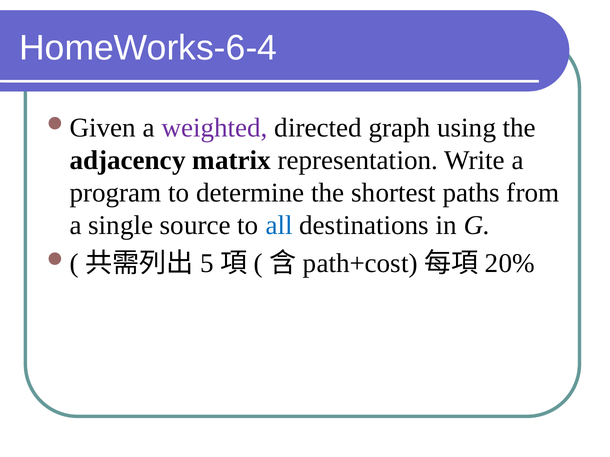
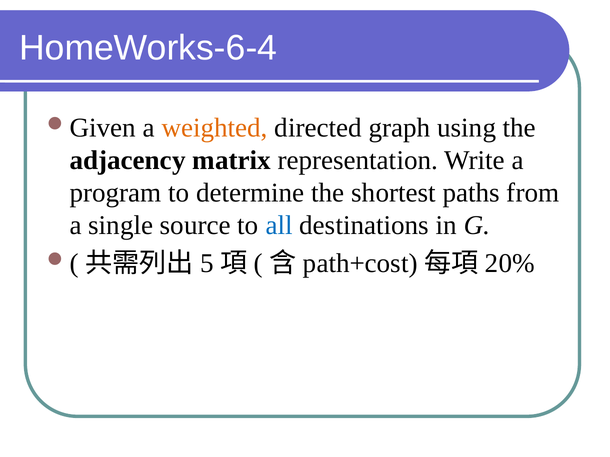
weighted colour: purple -> orange
